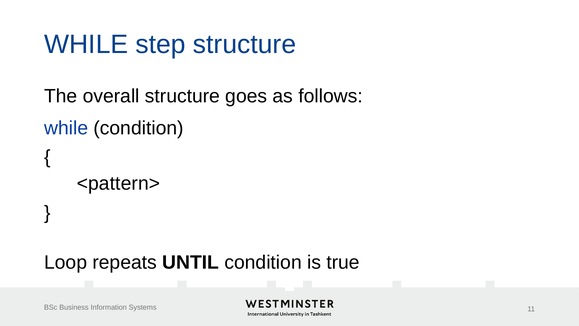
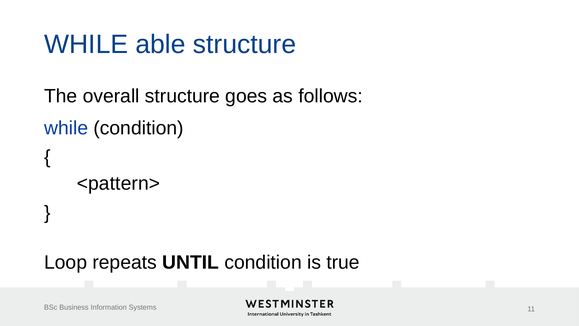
step: step -> able
